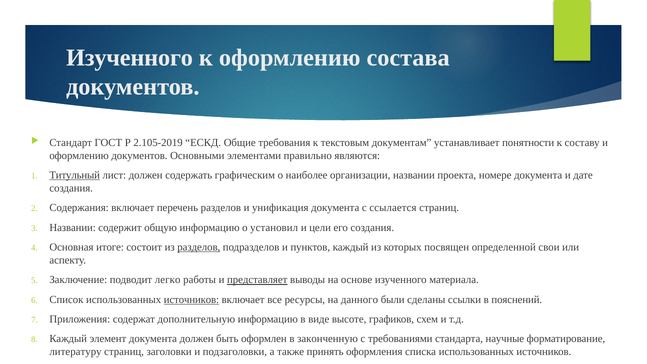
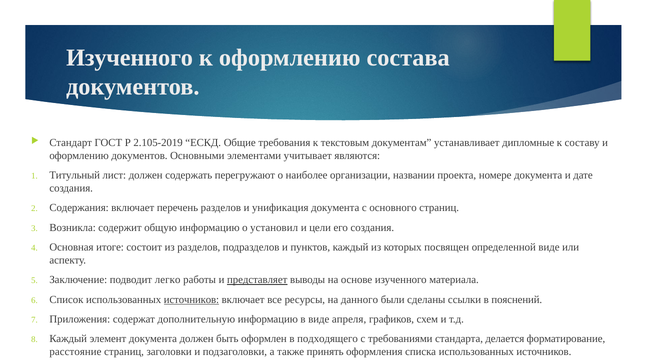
понятности: понятности -> дипломные
правильно: правильно -> учитывает
Титульный underline: present -> none
графическим: графическим -> перегружают
ссылается: ссылается -> основного
Названии at (73, 227): Названии -> Возникла
разделов at (199, 247) underline: present -> none
определенной свои: свои -> виде
высоте: высоте -> апреля
законченную: законченную -> подходящего
научные: научные -> делается
литературу: литературу -> расстояние
